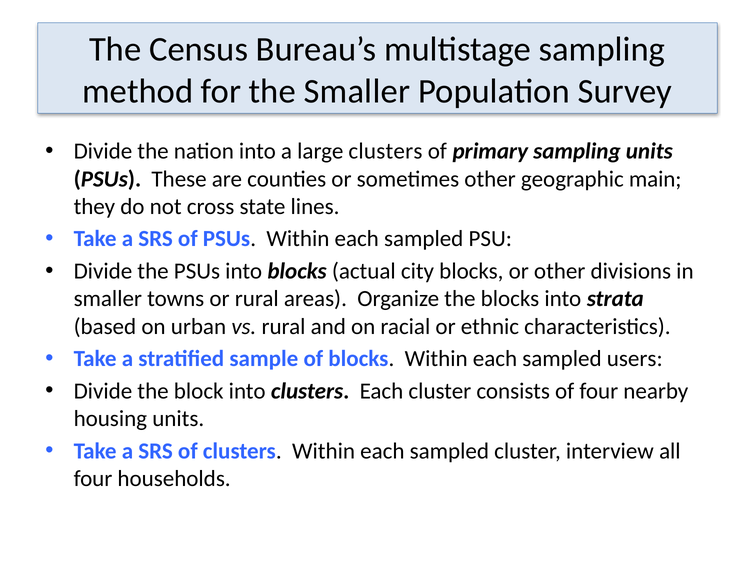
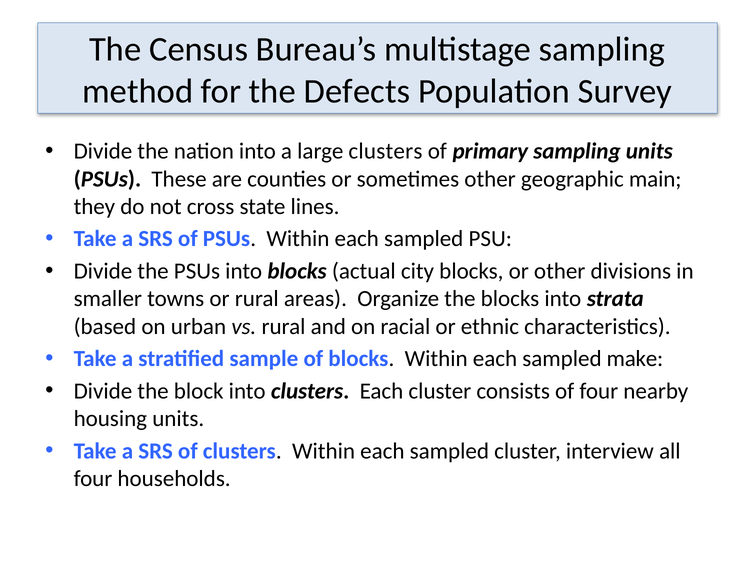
the Smaller: Smaller -> Defects
users: users -> make
